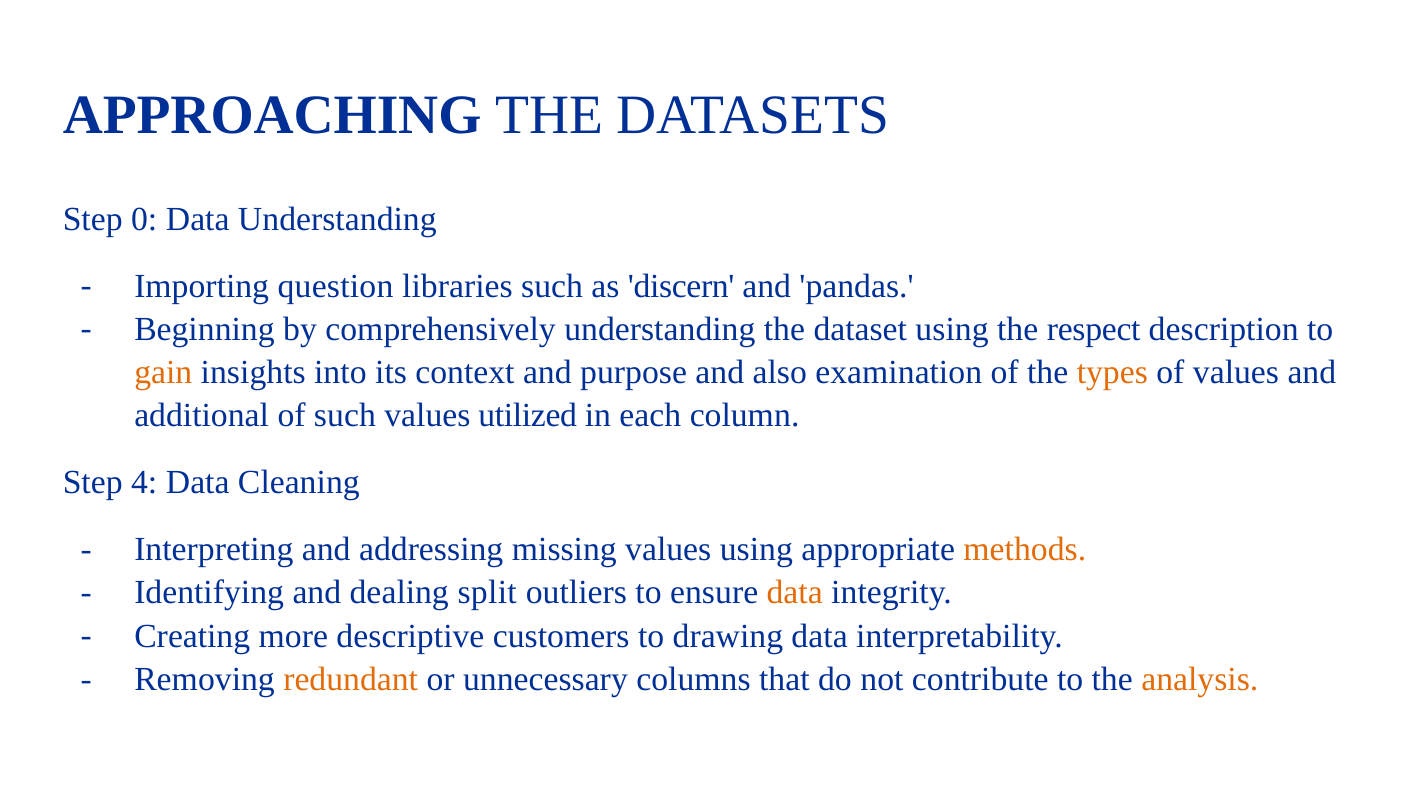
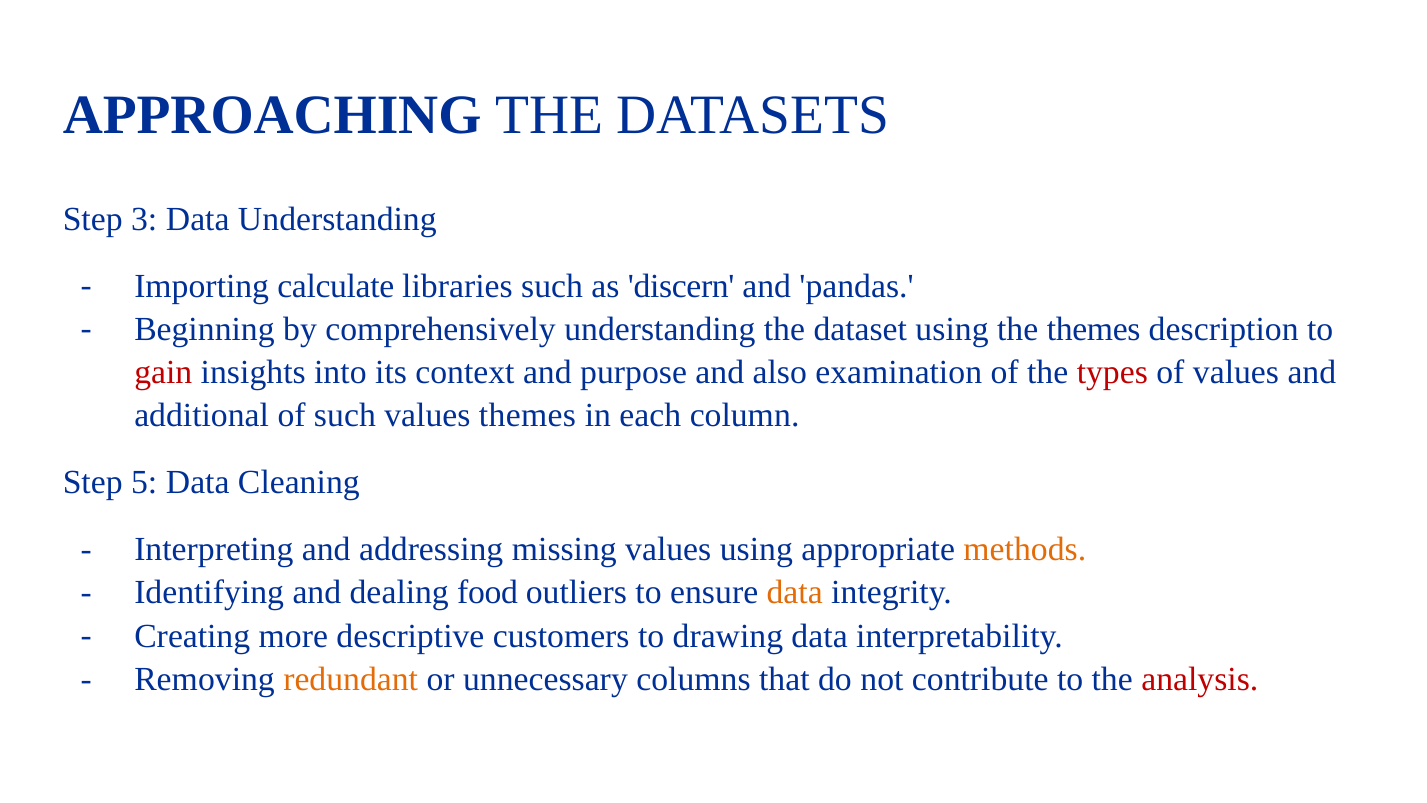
0: 0 -> 3
question: question -> calculate
the respect: respect -> themes
gain colour: orange -> red
types colour: orange -> red
values utilized: utilized -> themes
4: 4 -> 5
split: split -> food
analysis colour: orange -> red
